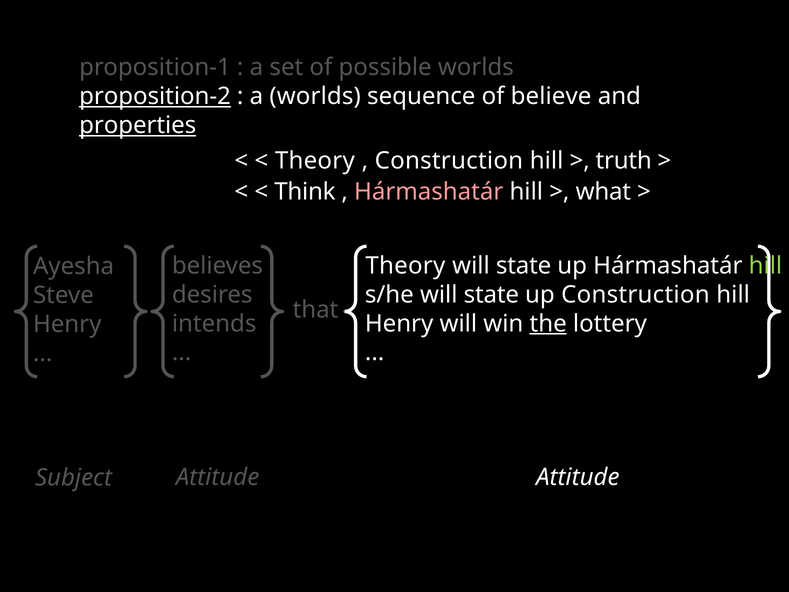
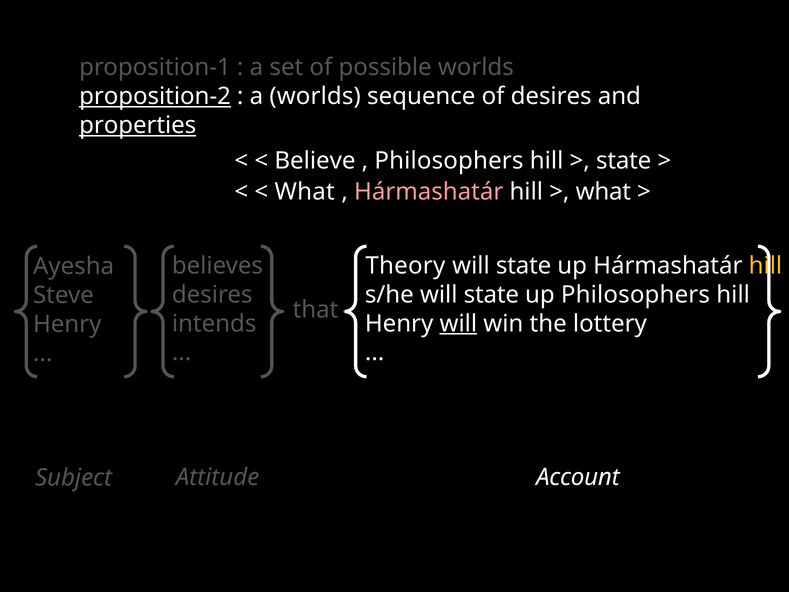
of believe: believe -> desires
Theory at (315, 161): Theory -> Believe
Construction at (449, 161): Construction -> Philosophers
truth at (624, 161): truth -> state
Think at (305, 192): Think -> What
hill at (765, 266) colour: light green -> yellow
up Construction: Construction -> Philosophers
will at (458, 323) underline: none -> present
the underline: present -> none
Attitude at (578, 477): Attitude -> Account
